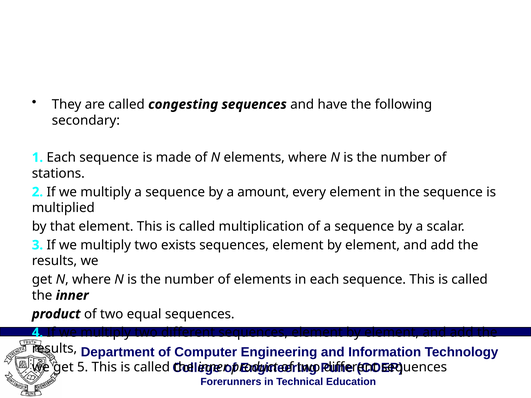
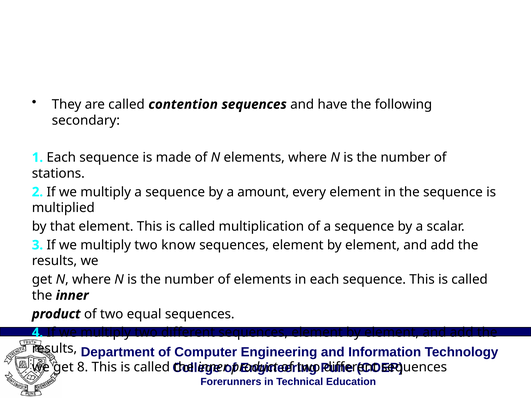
congesting: congesting -> contention
exists: exists -> know
5: 5 -> 8
